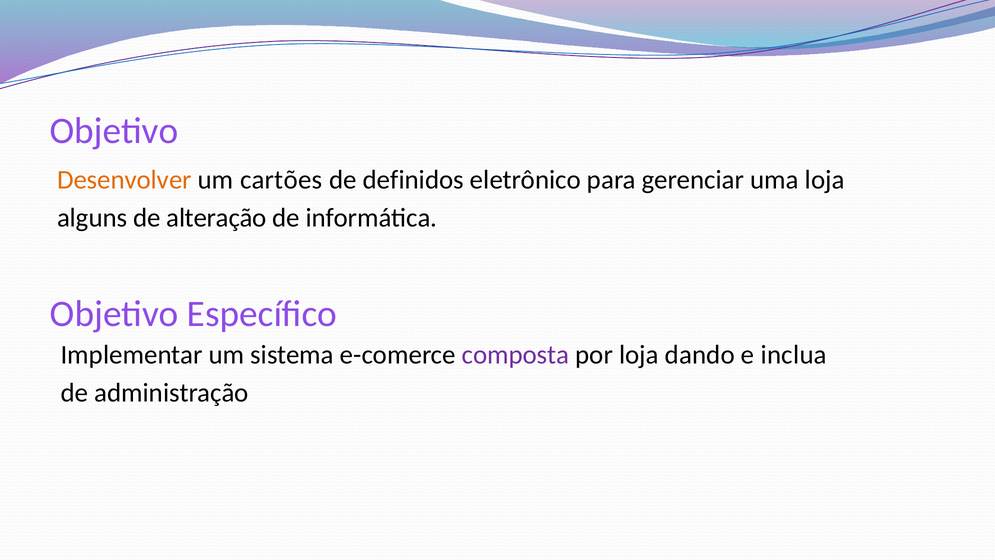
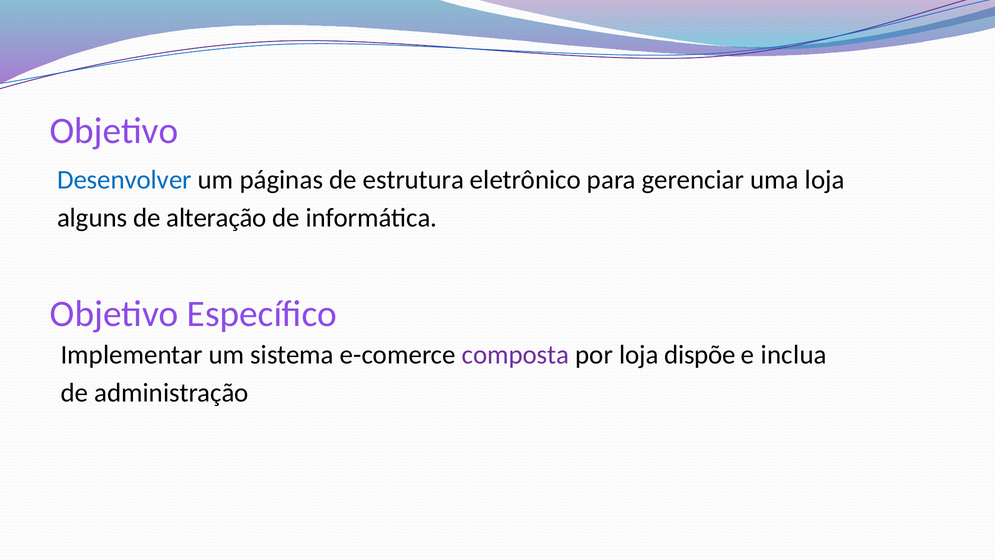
Desenvolver colour: orange -> blue
cartões: cartões -> páginas
definidos: definidos -> estrutura
dando: dando -> dispõe
